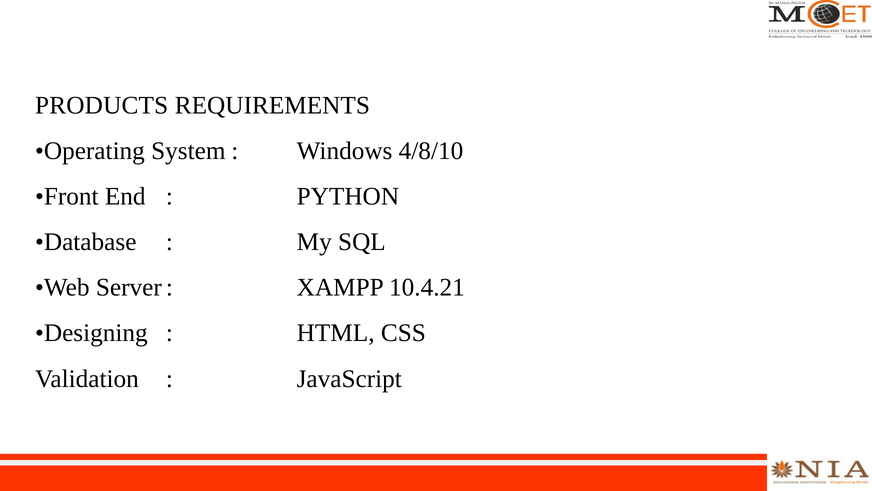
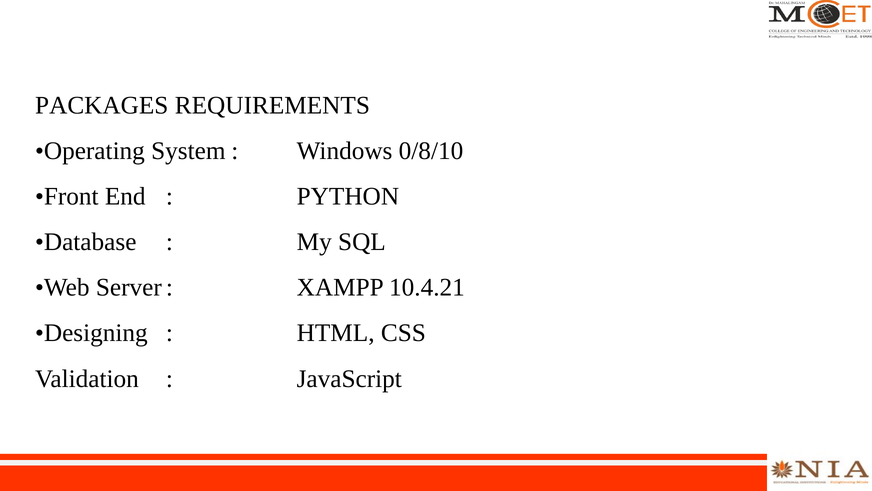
PRODUCTS: PRODUCTS -> PACKAGES
4/8/10: 4/8/10 -> 0/8/10
